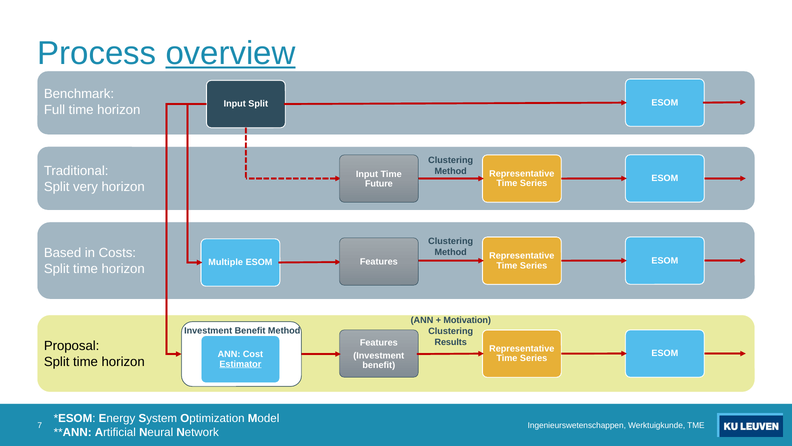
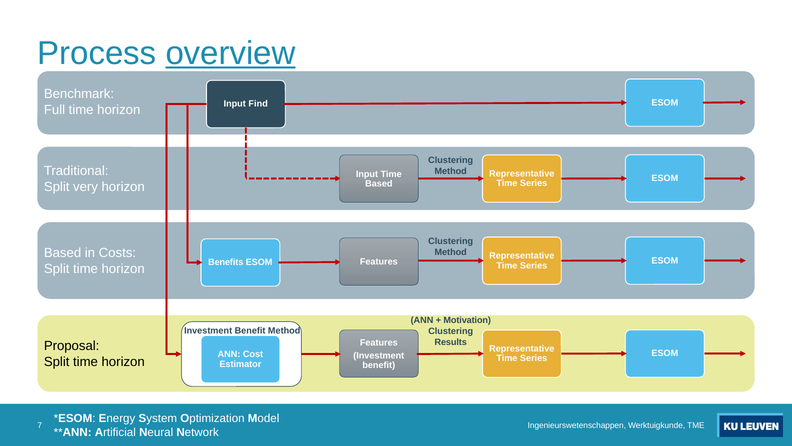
Input Split: Split -> Find
Future at (379, 184): Future -> Based
Multiple: Multiple -> Benefits
Estimator underline: present -> none
